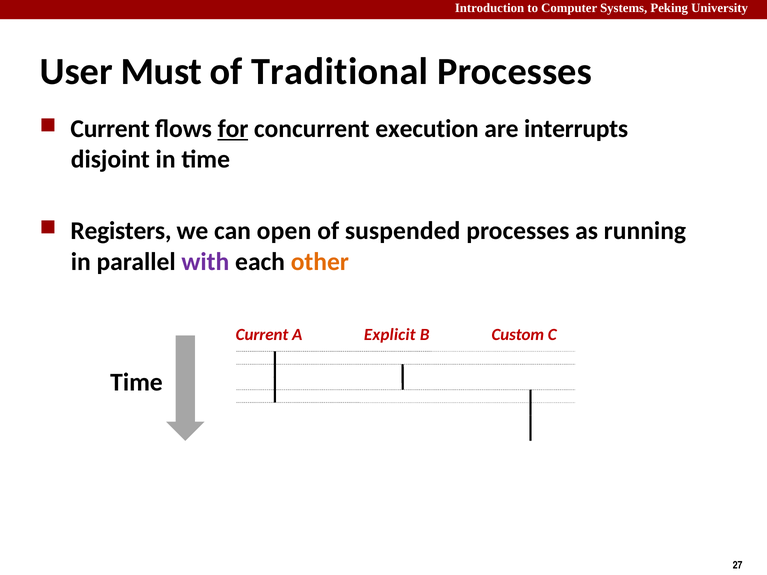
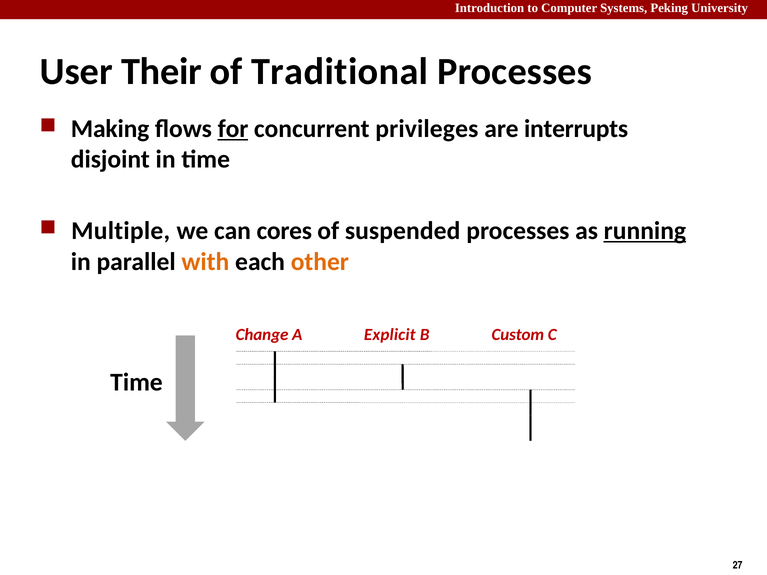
Must: Must -> Their
Current at (110, 129): Current -> Making
execution: execution -> privileges
Registers: Registers -> Multiple
open: open -> cores
running underline: none -> present
with colour: purple -> orange
Current at (262, 335): Current -> Change
